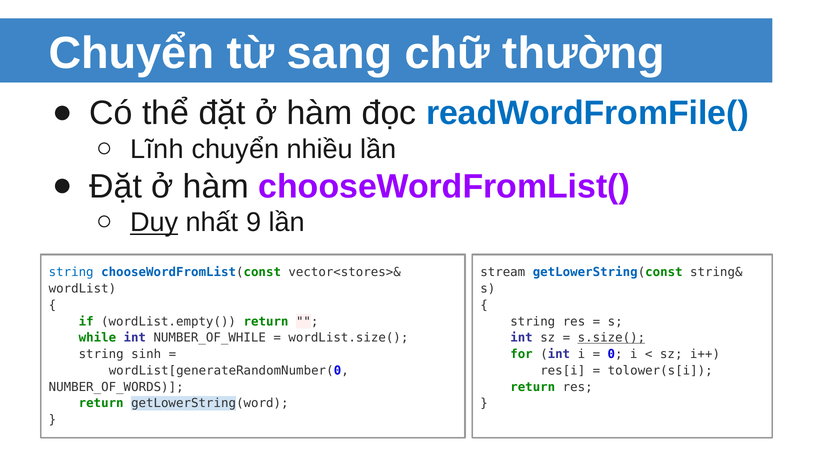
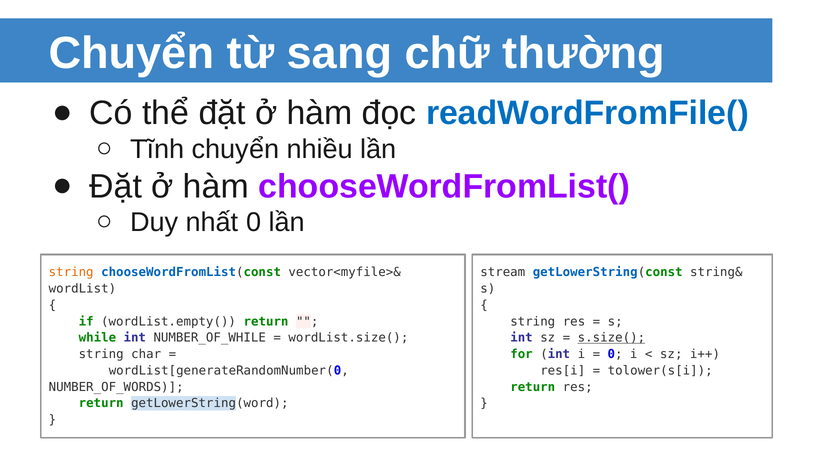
Lĩnh: Lĩnh -> Tĩnh
Duy underline: present -> none
nhất 9: 9 -> 0
string at (71, 273) colour: blue -> orange
vector<stores>&: vector<stores>& -> vector<myfile>&
sinh: sinh -> char
